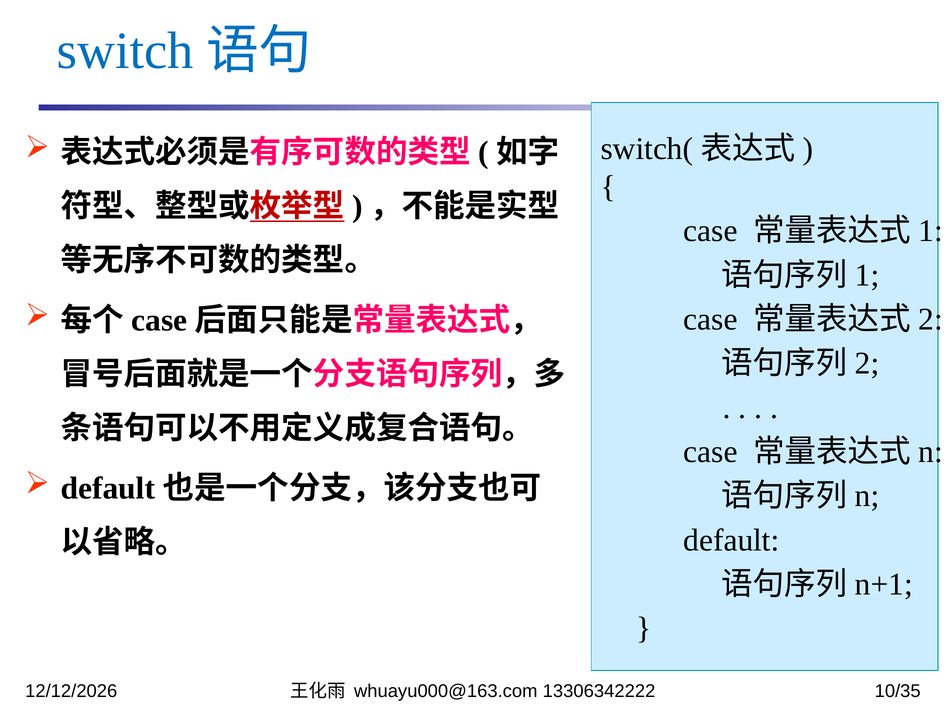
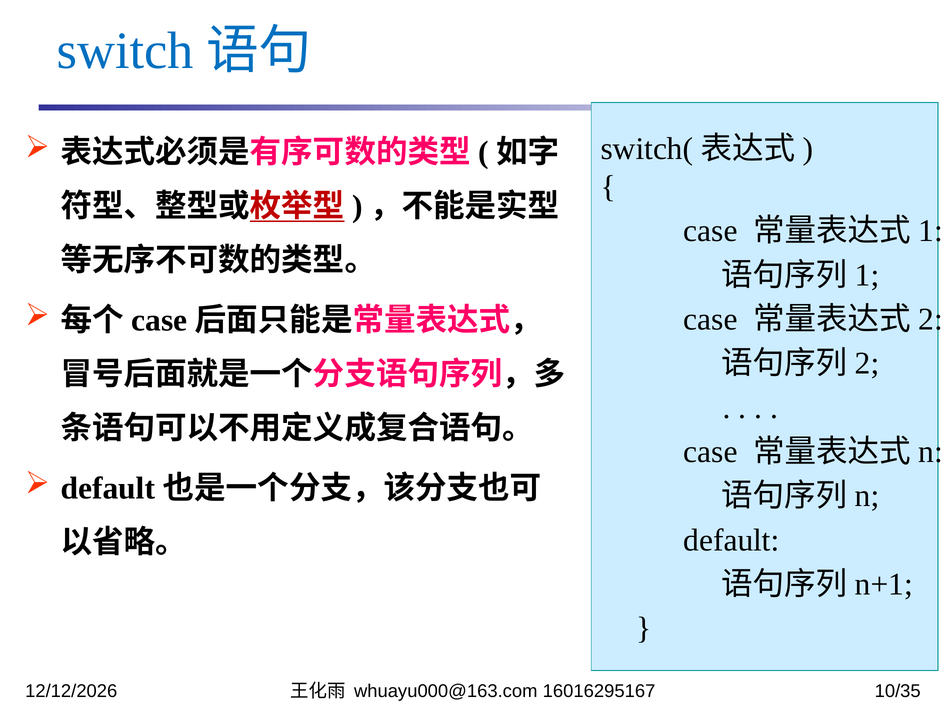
13306342222: 13306342222 -> 16016295167
